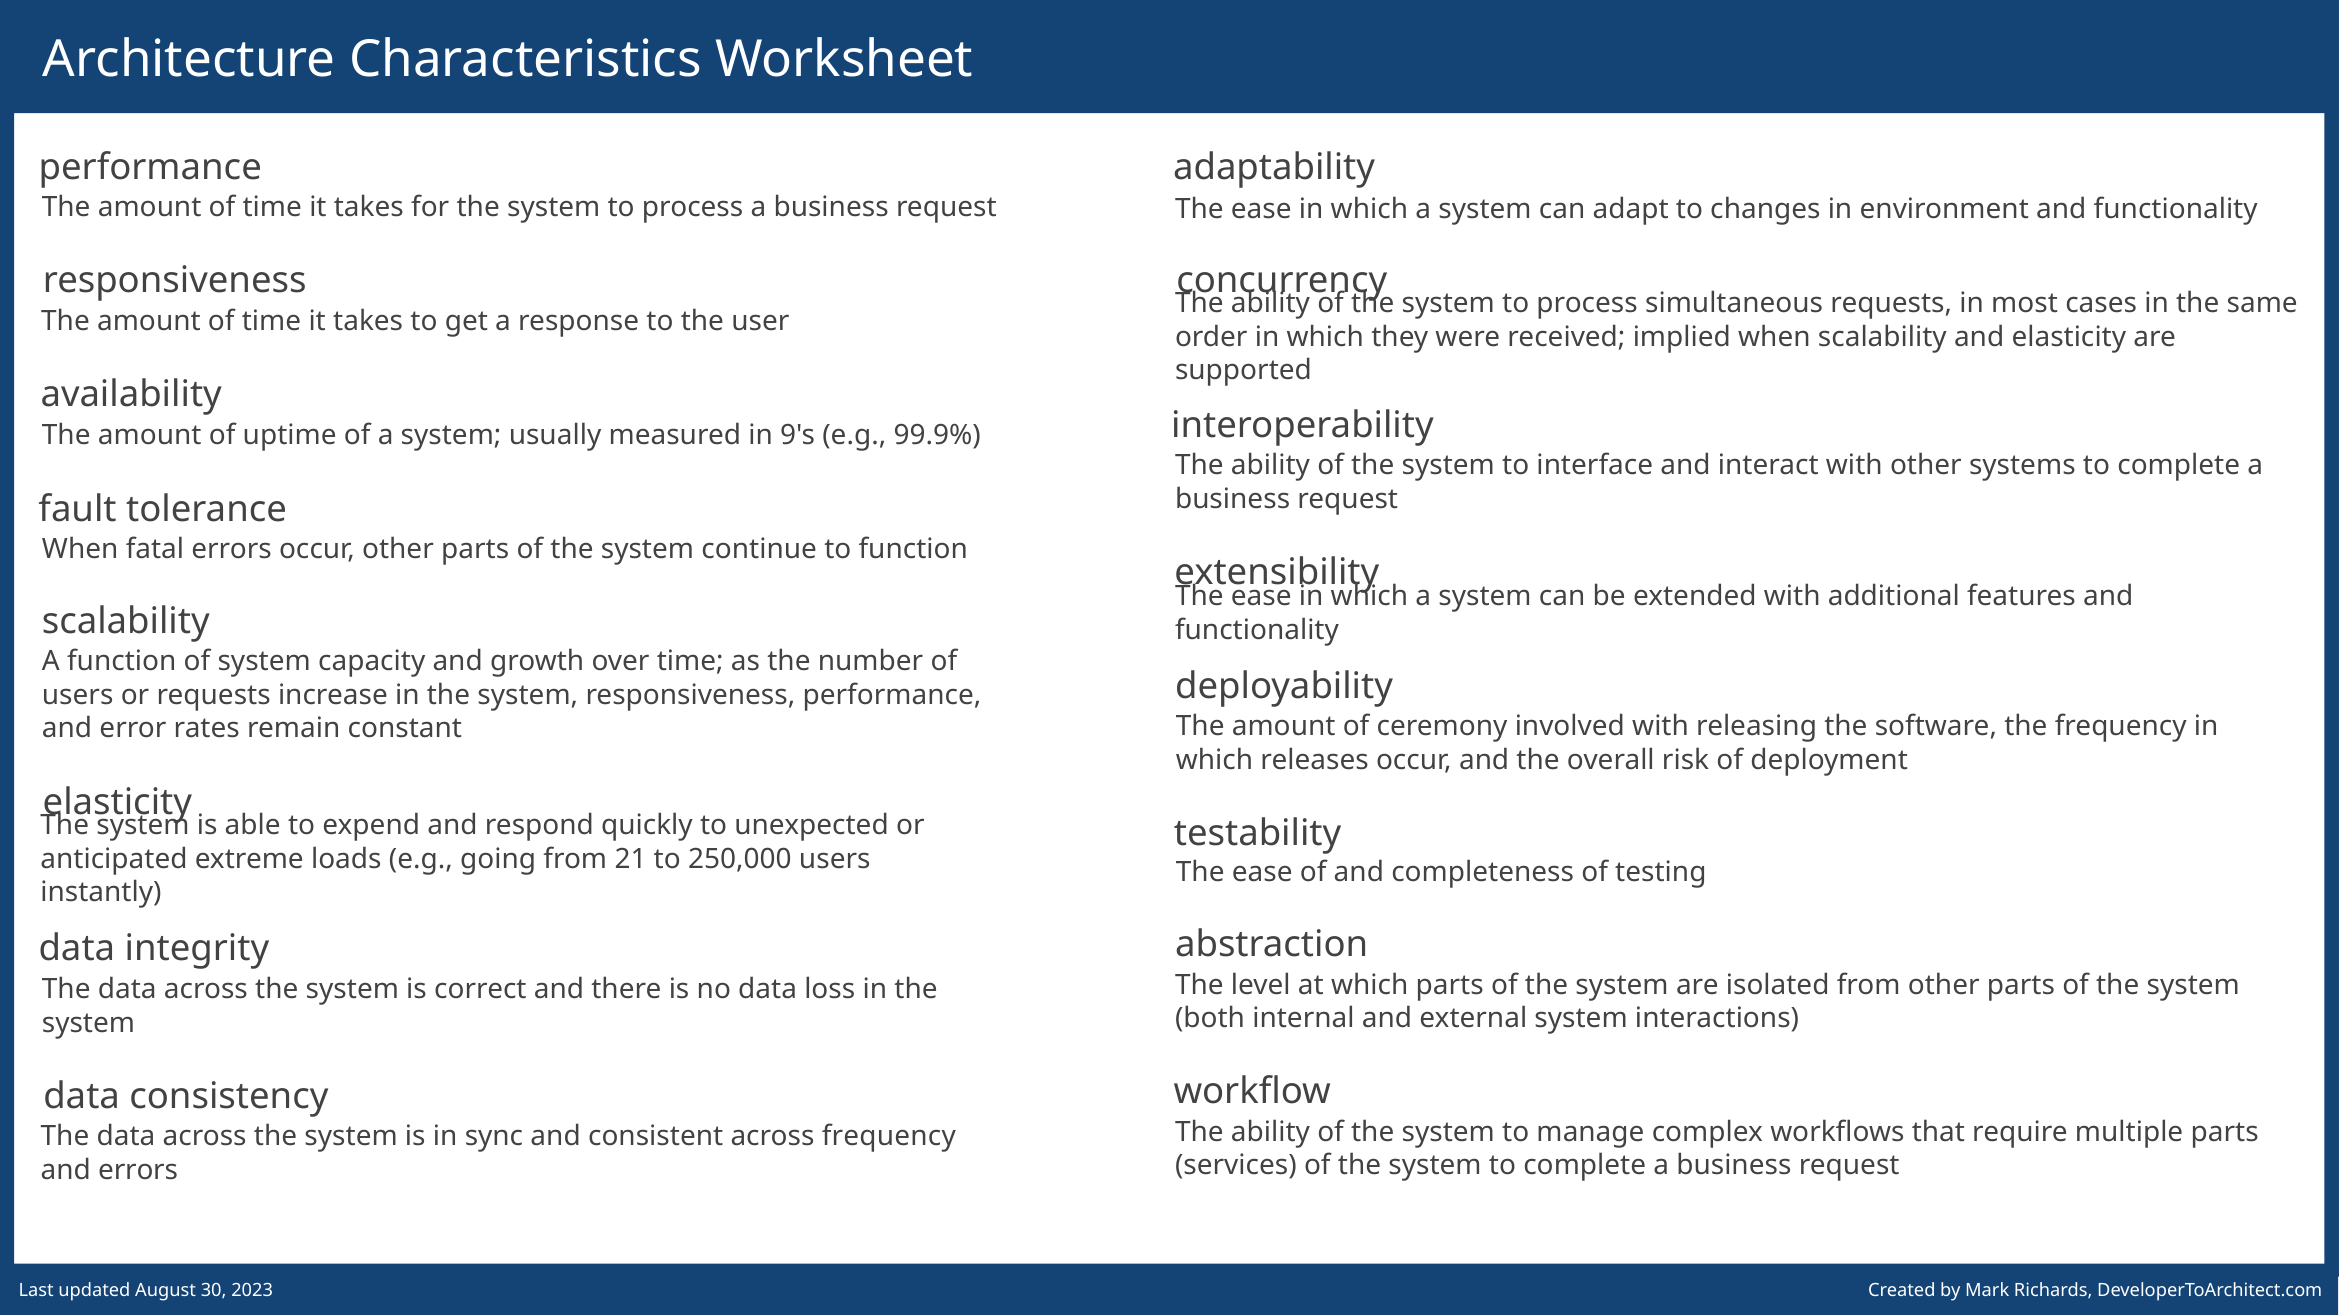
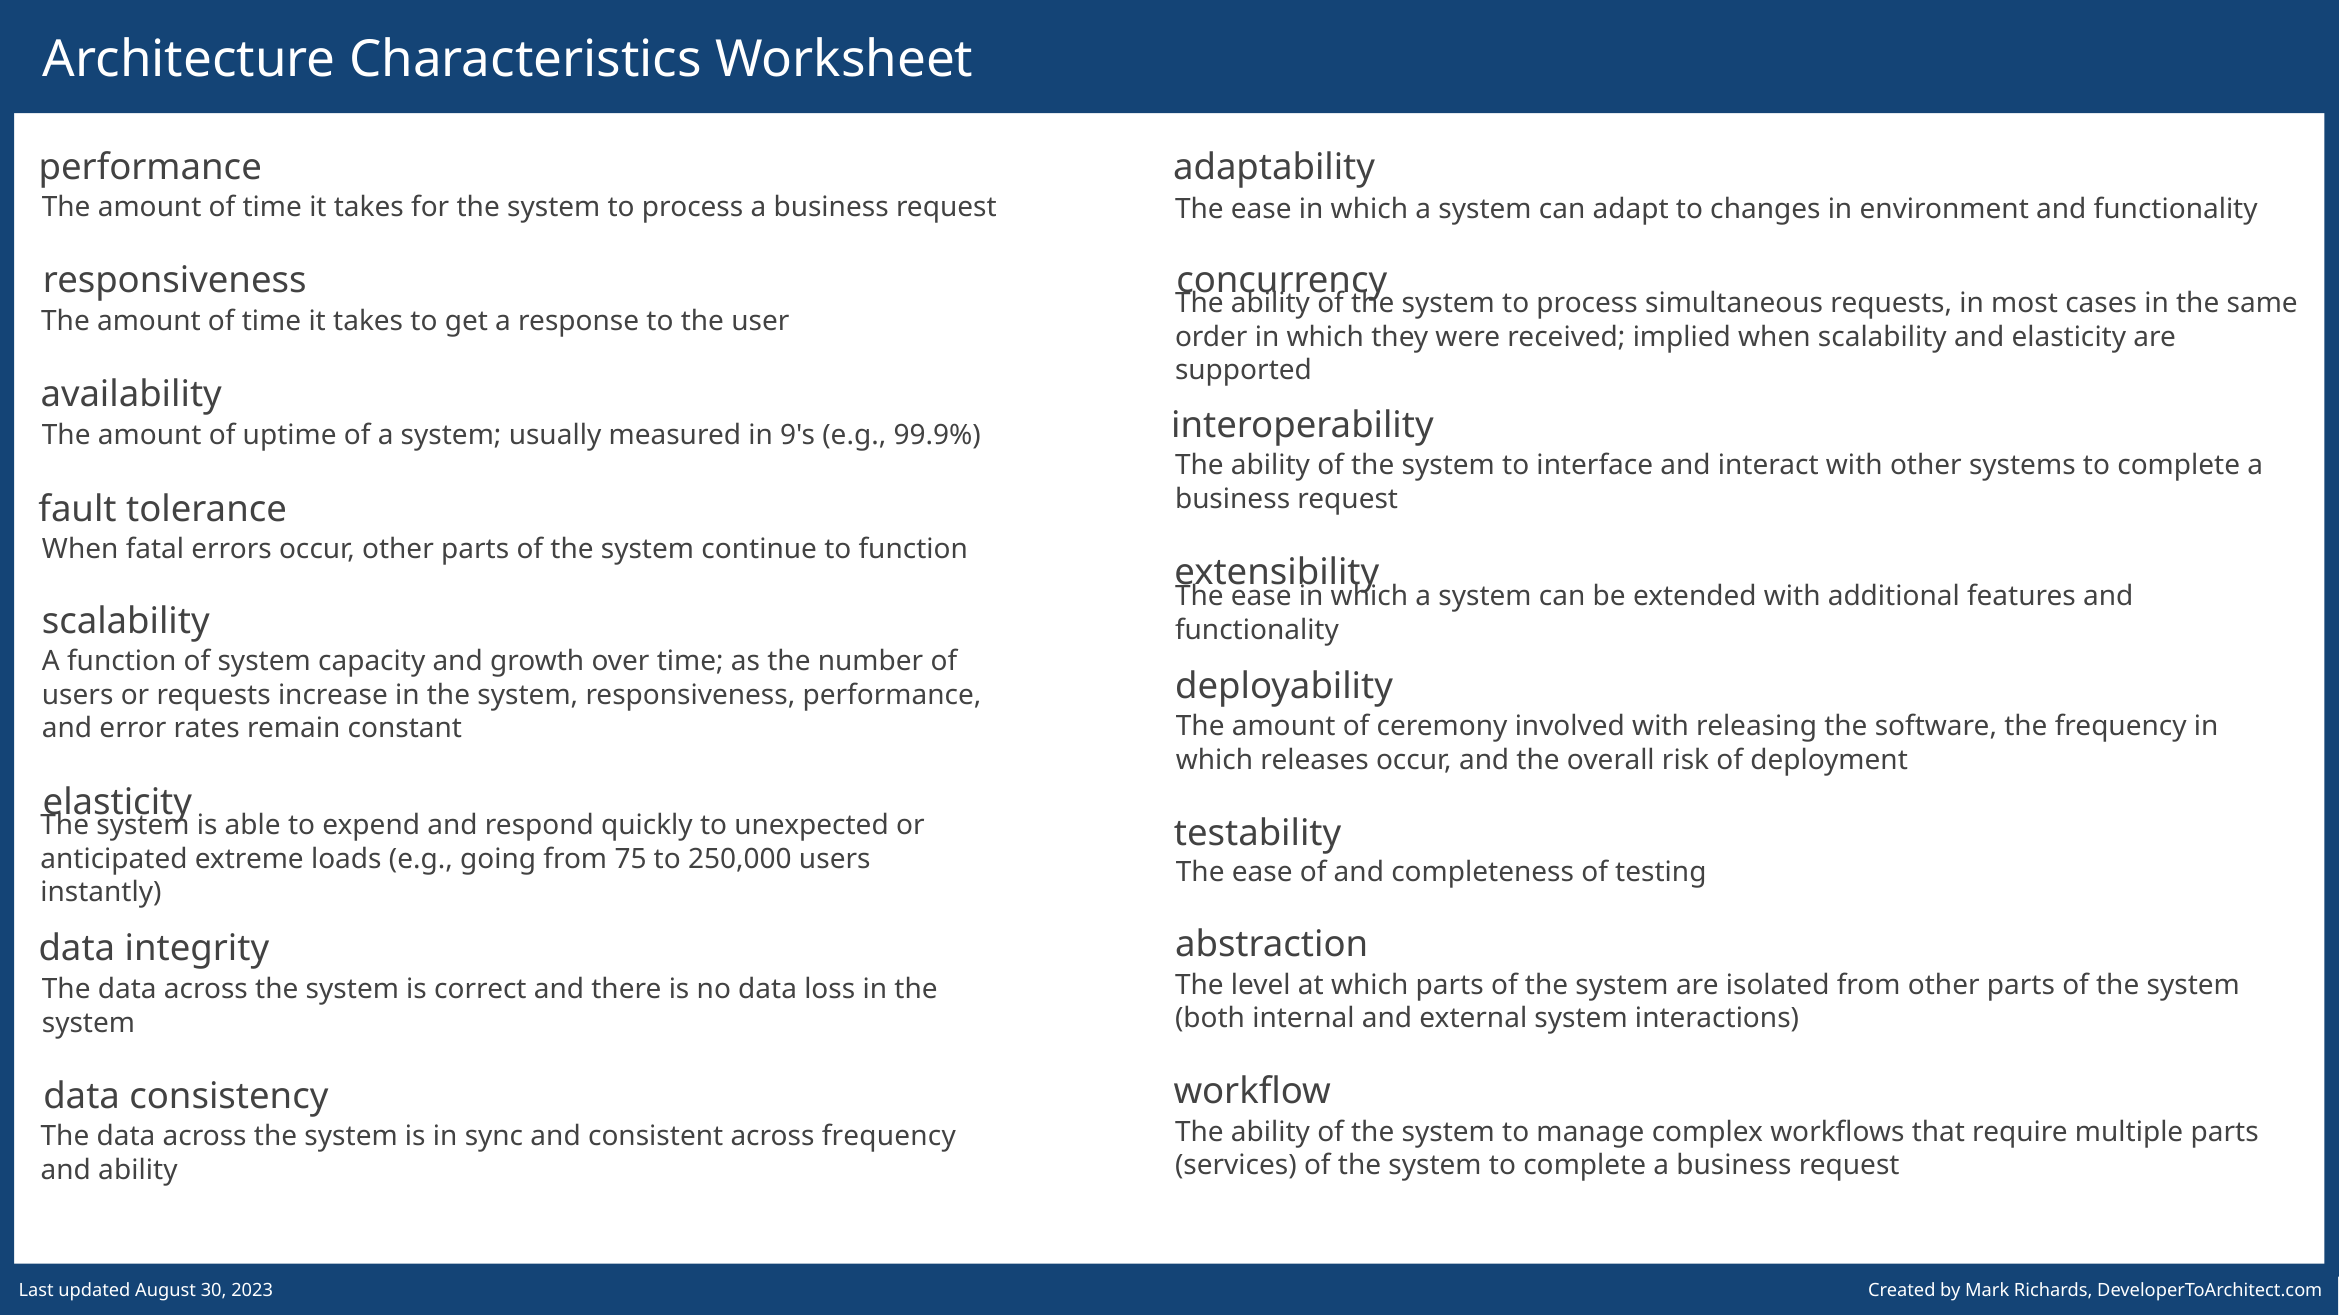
21: 21 -> 75
and errors: errors -> ability
